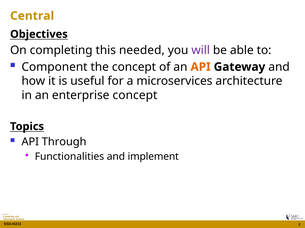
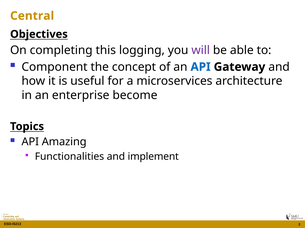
needed: needed -> logging
API at (201, 67) colour: orange -> blue
enterprise concept: concept -> become
Through: Through -> Amazing
